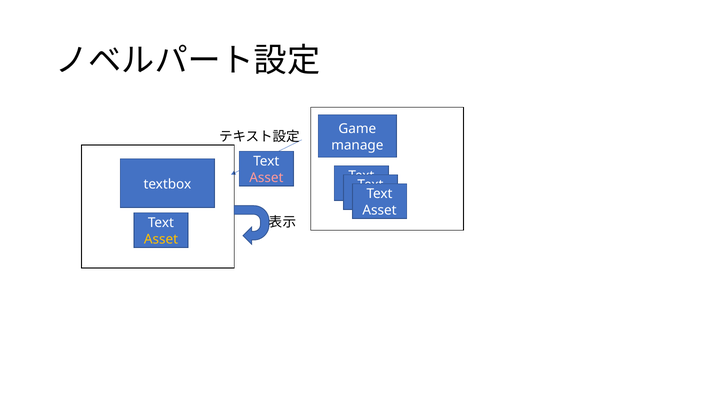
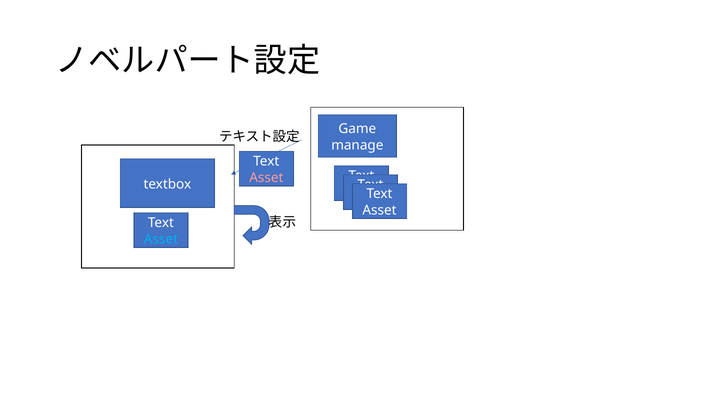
Asset at (161, 240) colour: yellow -> light blue
